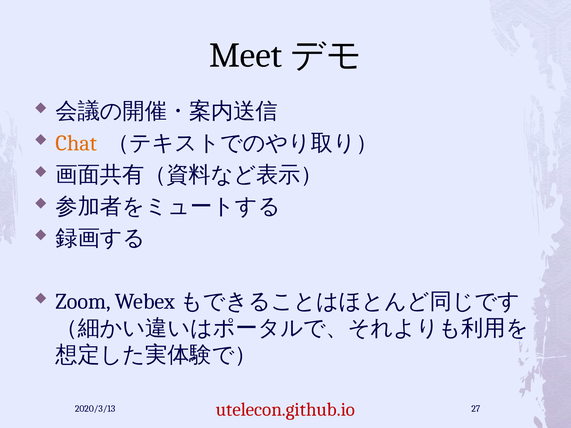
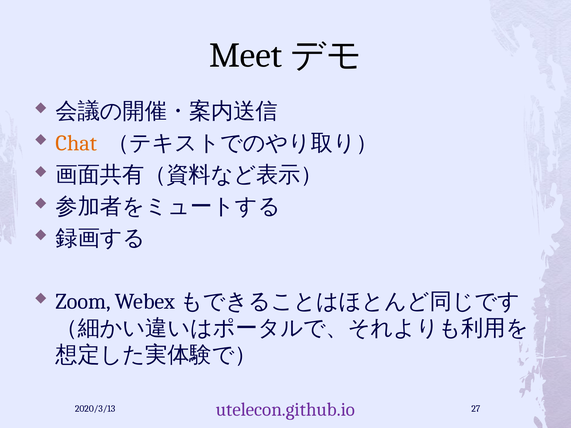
utelecon.github.io colour: red -> purple
